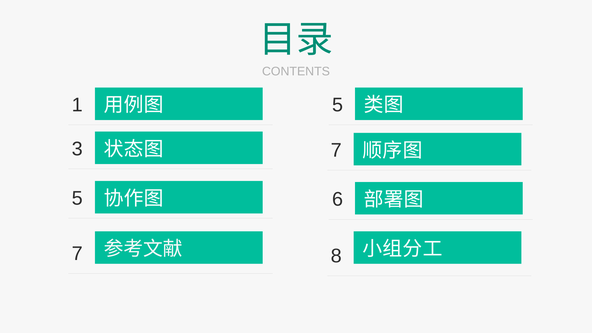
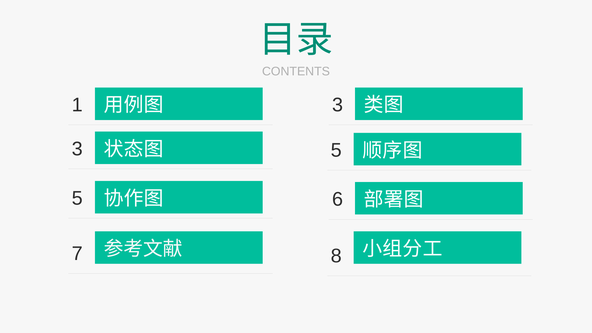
5 at (338, 105): 5 -> 3
7 at (336, 150): 7 -> 5
